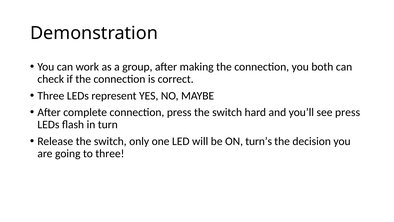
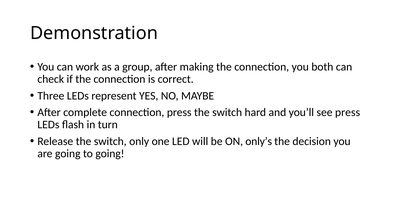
turn’s: turn’s -> only’s
to three: three -> going
